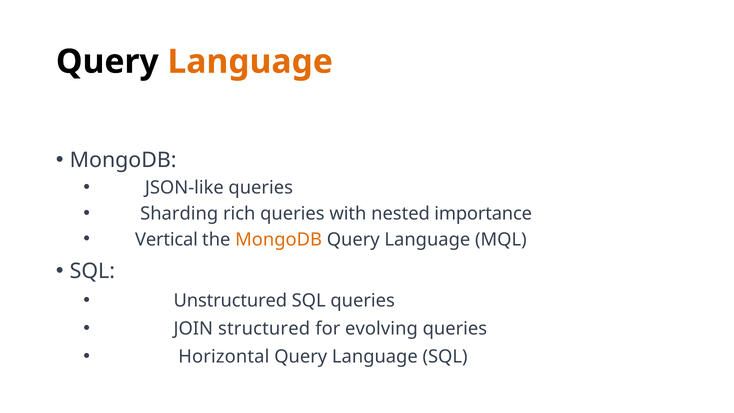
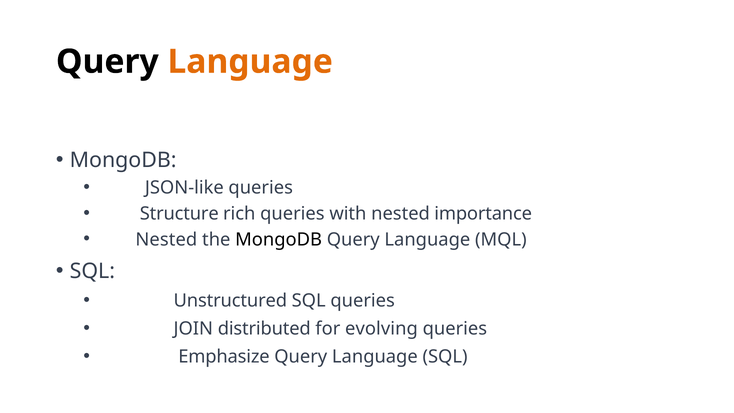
Sharding: Sharding -> Structure
Vertical at (166, 239): Vertical -> Nested
MongoDB at (279, 239) colour: orange -> black
structured: structured -> distributed
Horizontal: Horizontal -> Emphasize
